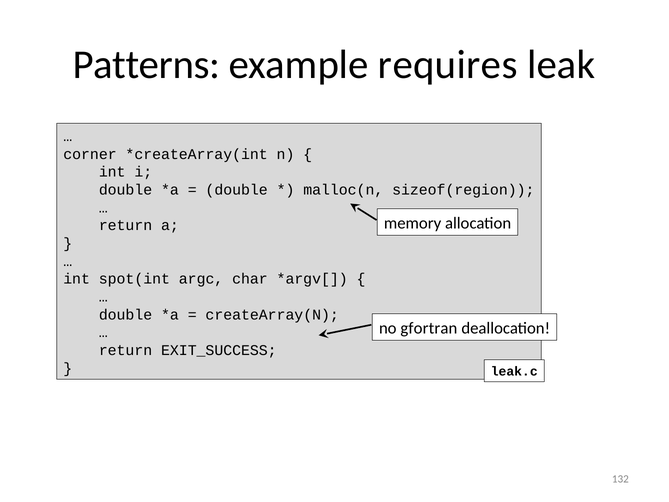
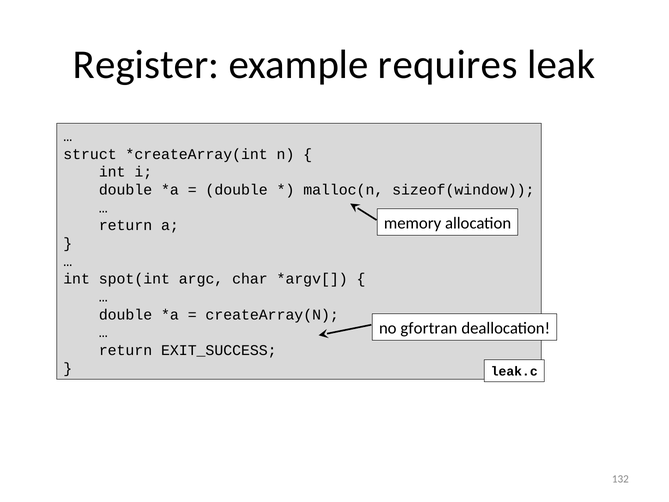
Patterns: Patterns -> Register
corner: corner -> struct
sizeof(region: sizeof(region -> sizeof(window
